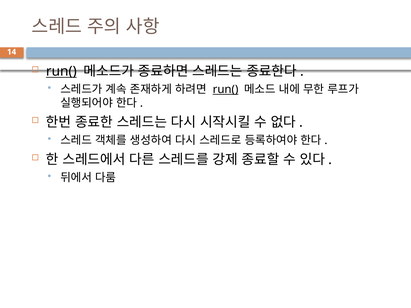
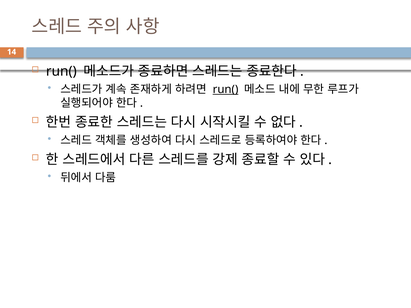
run( at (61, 71) underline: present -> none
